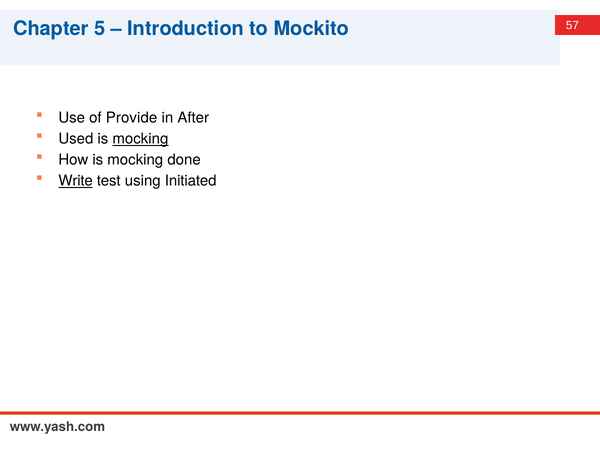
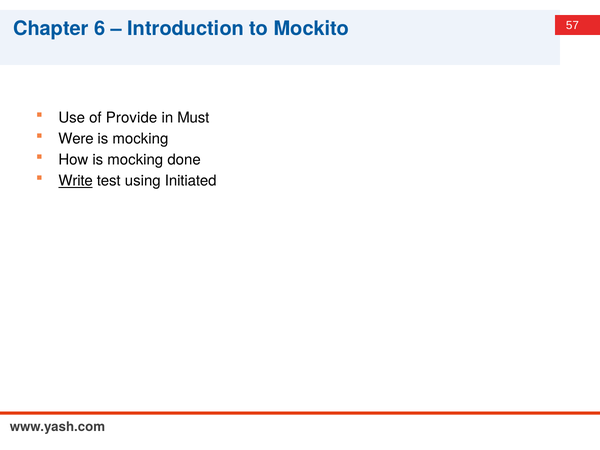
5: 5 -> 6
After: After -> Must
Used: Used -> Were
mocking at (140, 139) underline: present -> none
